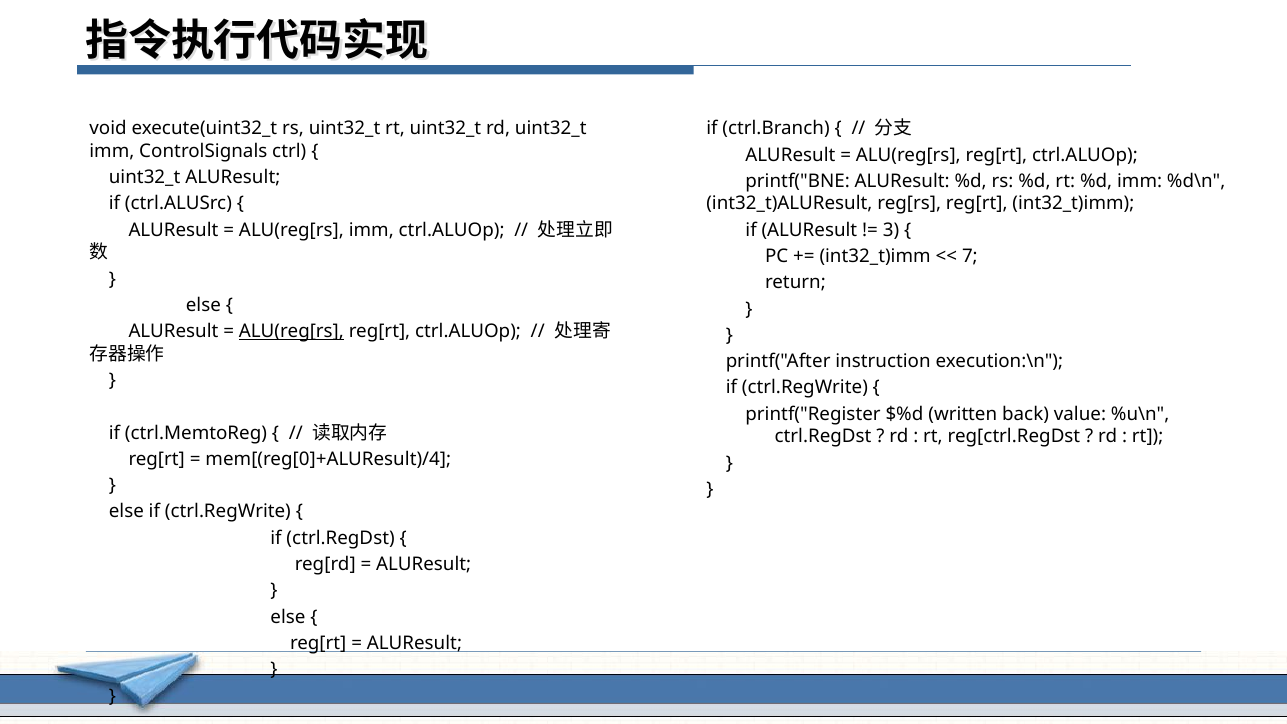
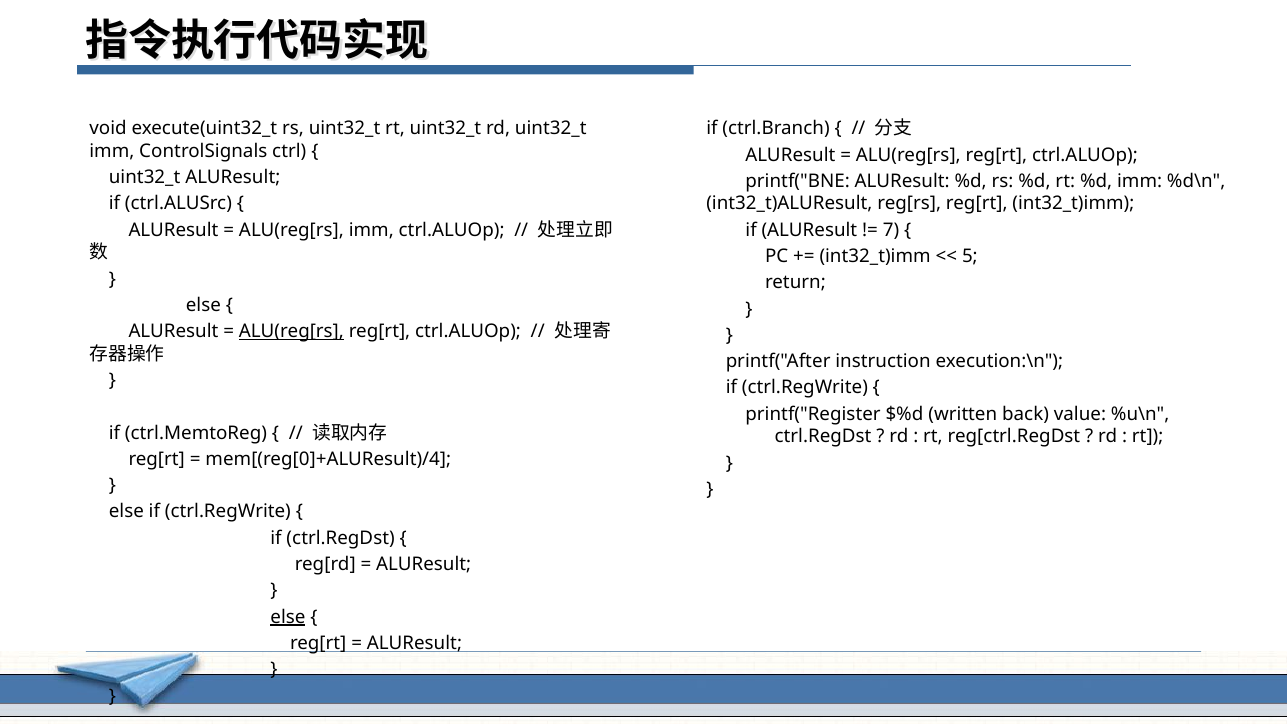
3: 3 -> 7
7: 7 -> 5
else at (288, 617) underline: none -> present
